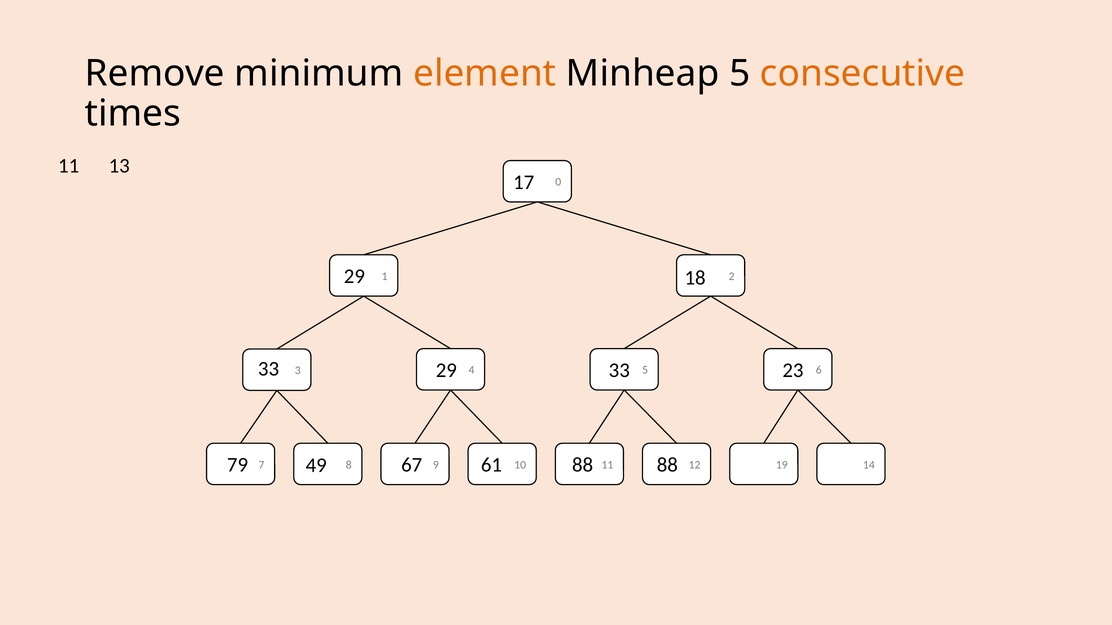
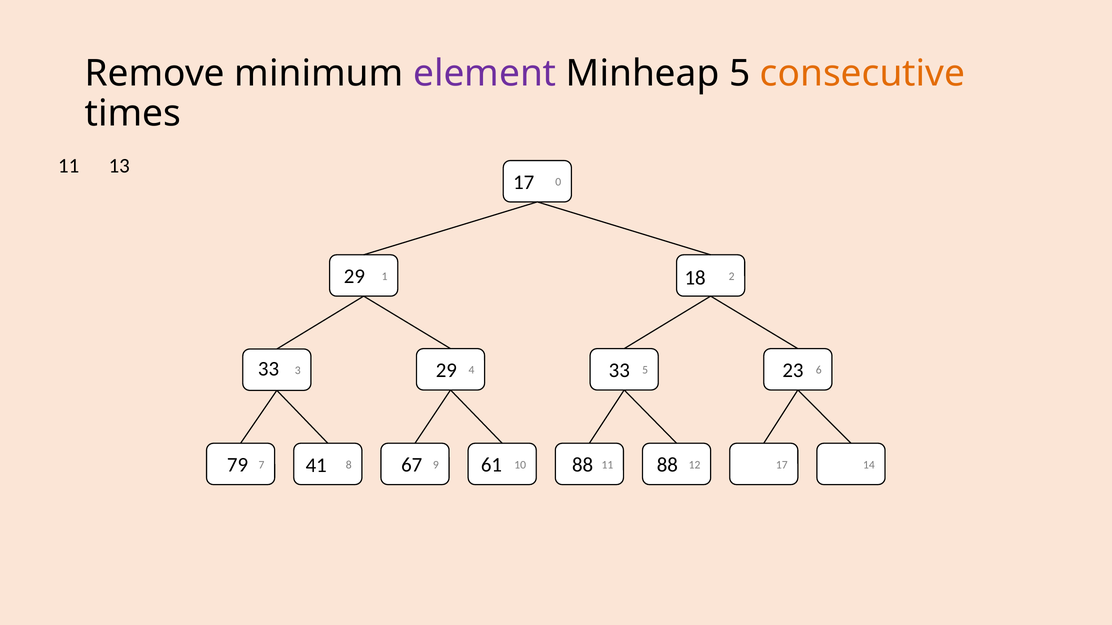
element colour: orange -> purple
49: 49 -> 41
10 19: 19 -> 17
